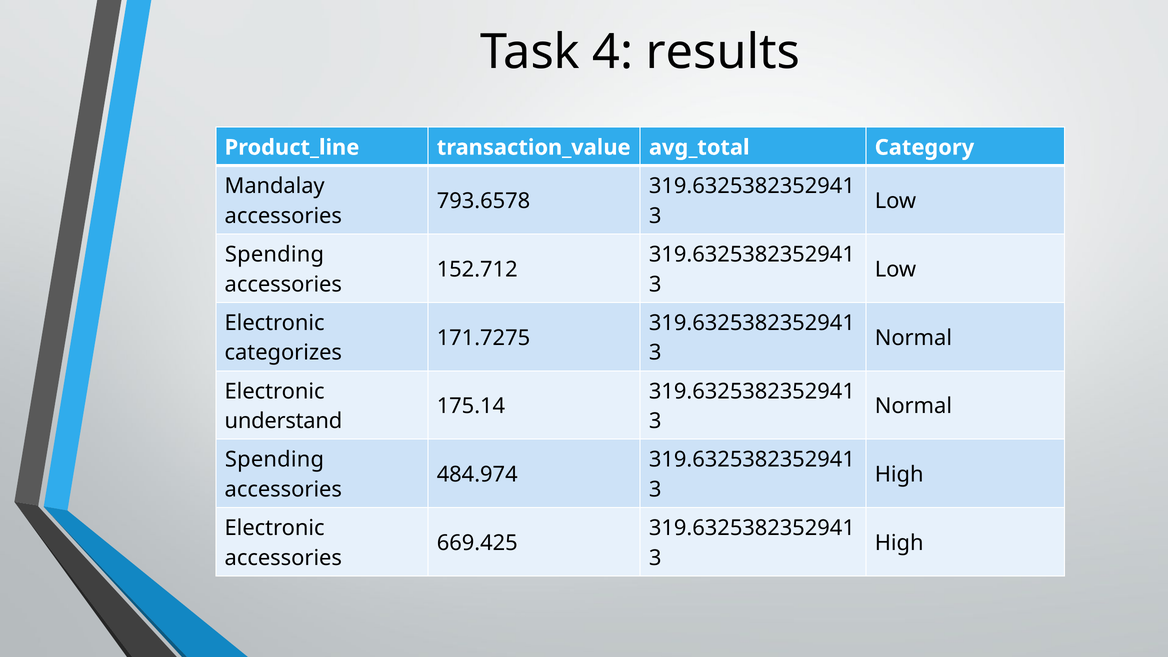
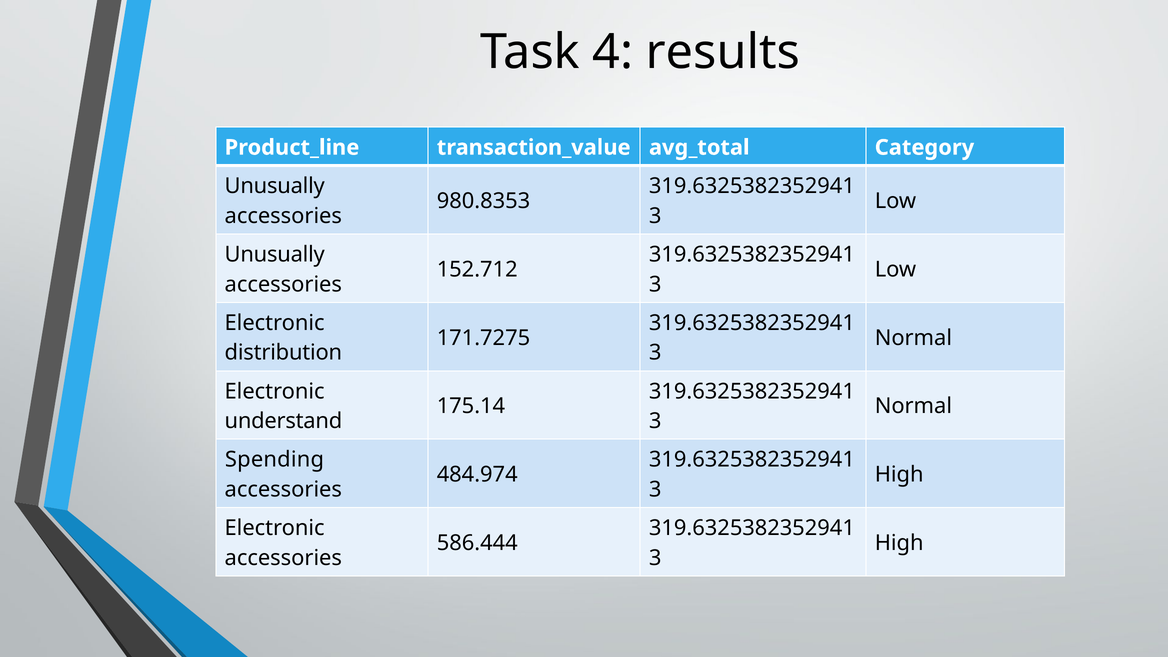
Mandalay at (275, 186): Mandalay -> Unusually
793.6578: 793.6578 -> 980.8353
Spending at (274, 255): Spending -> Unusually
categorizes: categorizes -> distribution
669.425: 669.425 -> 586.444
